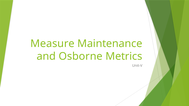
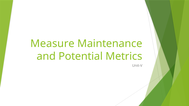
Osborne: Osborne -> Potential
